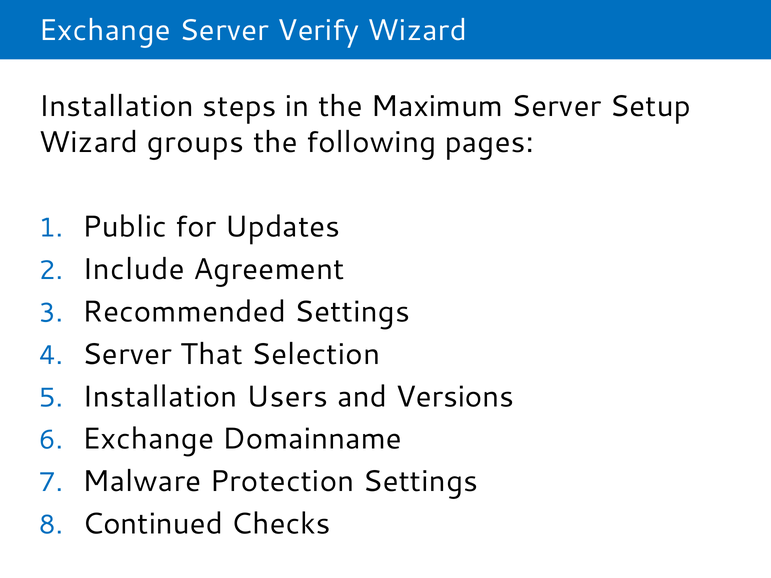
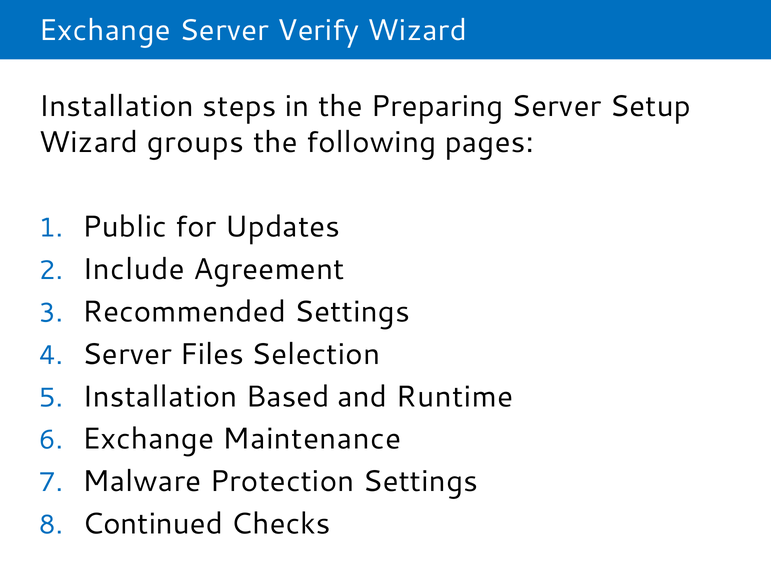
Maximum: Maximum -> Preparing
That: That -> Files
Users: Users -> Based
Versions: Versions -> Runtime
Domainname: Domainname -> Maintenance
